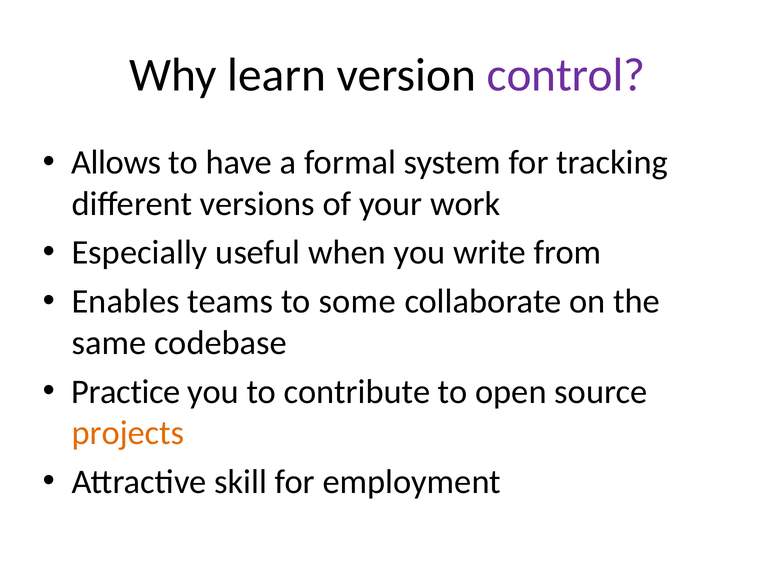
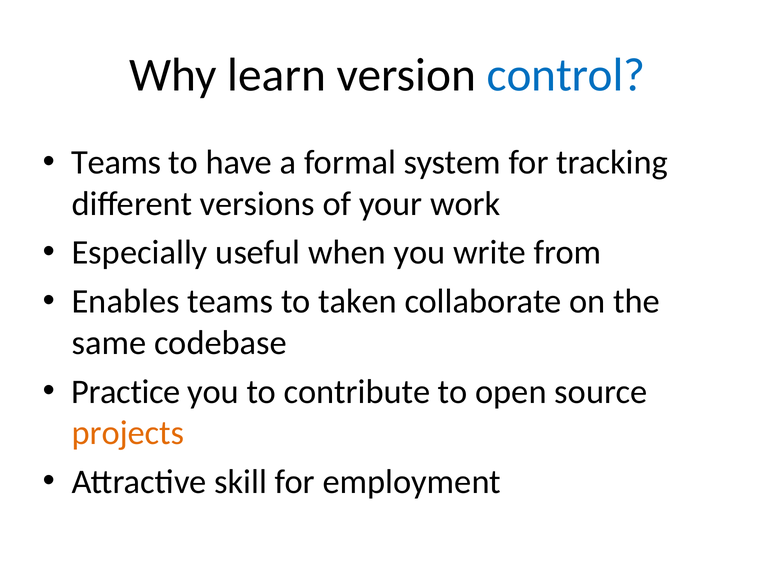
control colour: purple -> blue
Allows at (116, 163): Allows -> Teams
some: some -> taken
